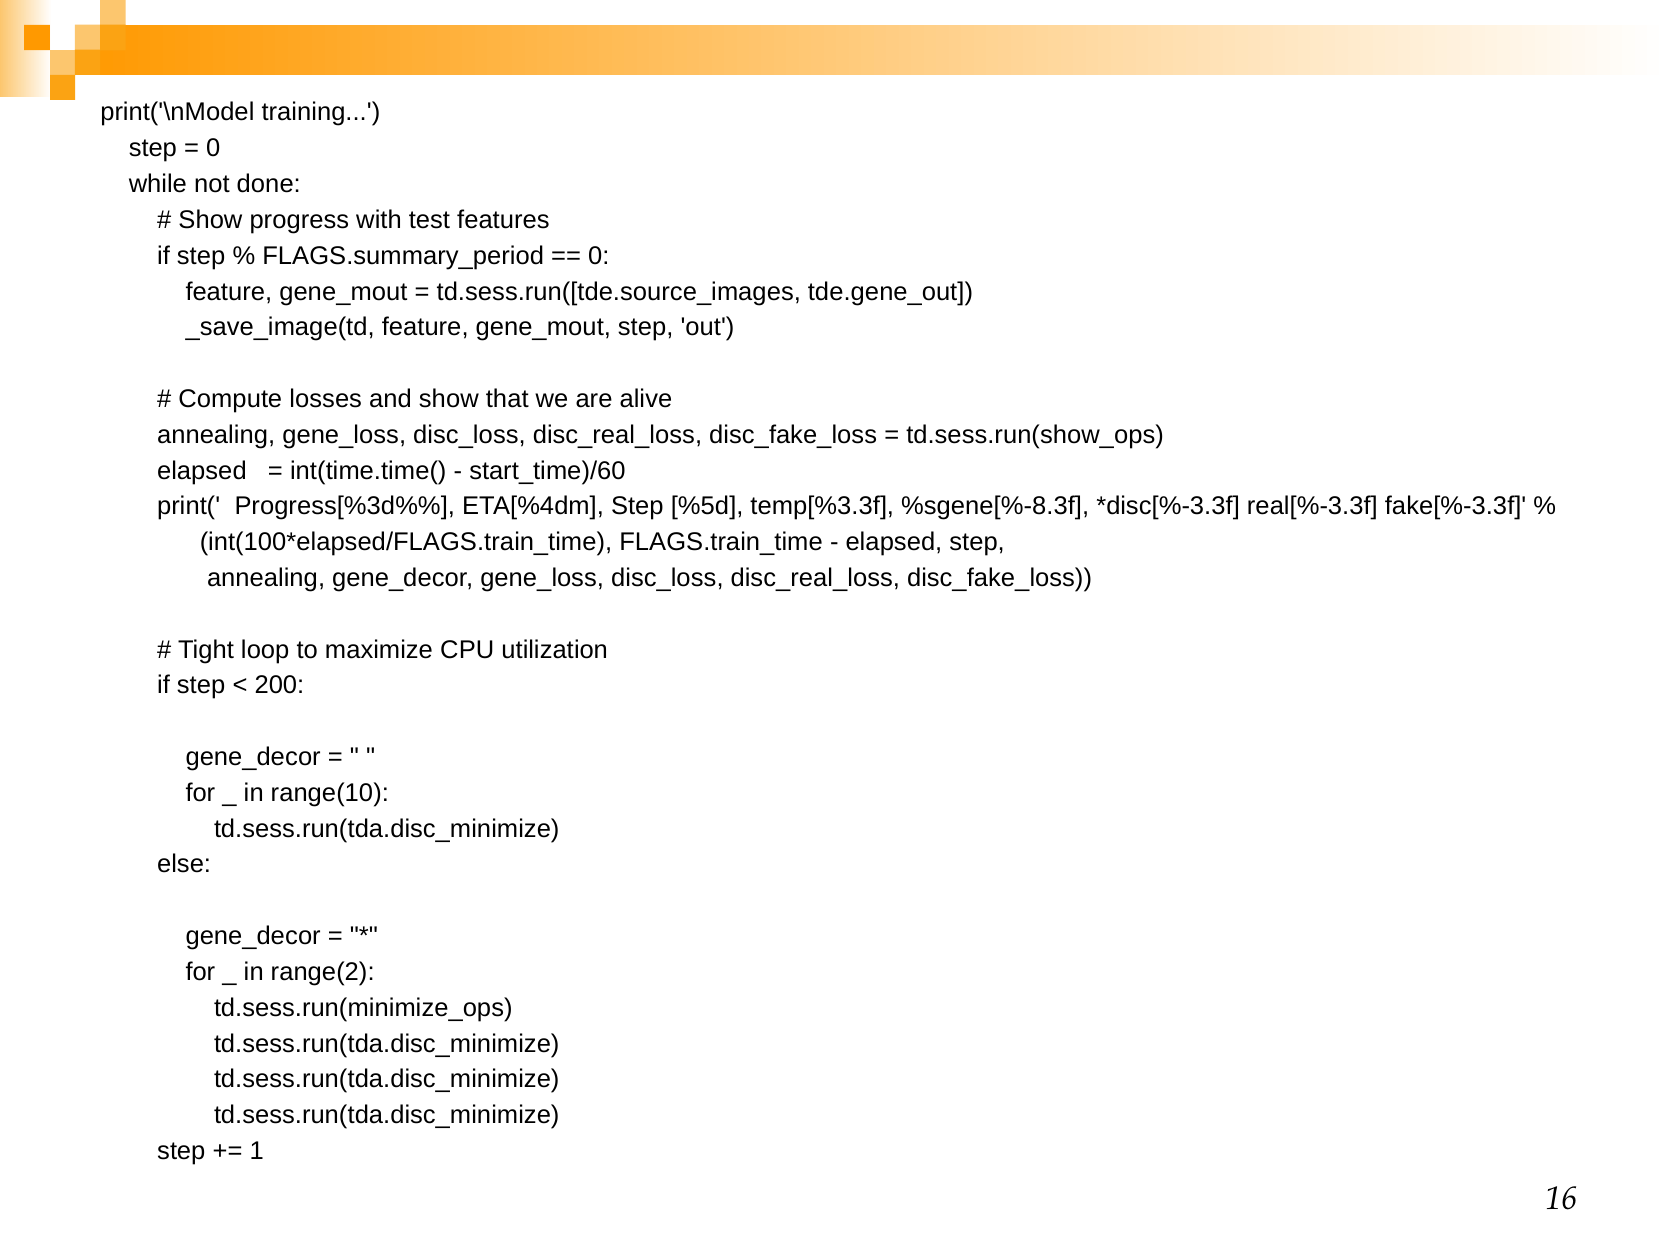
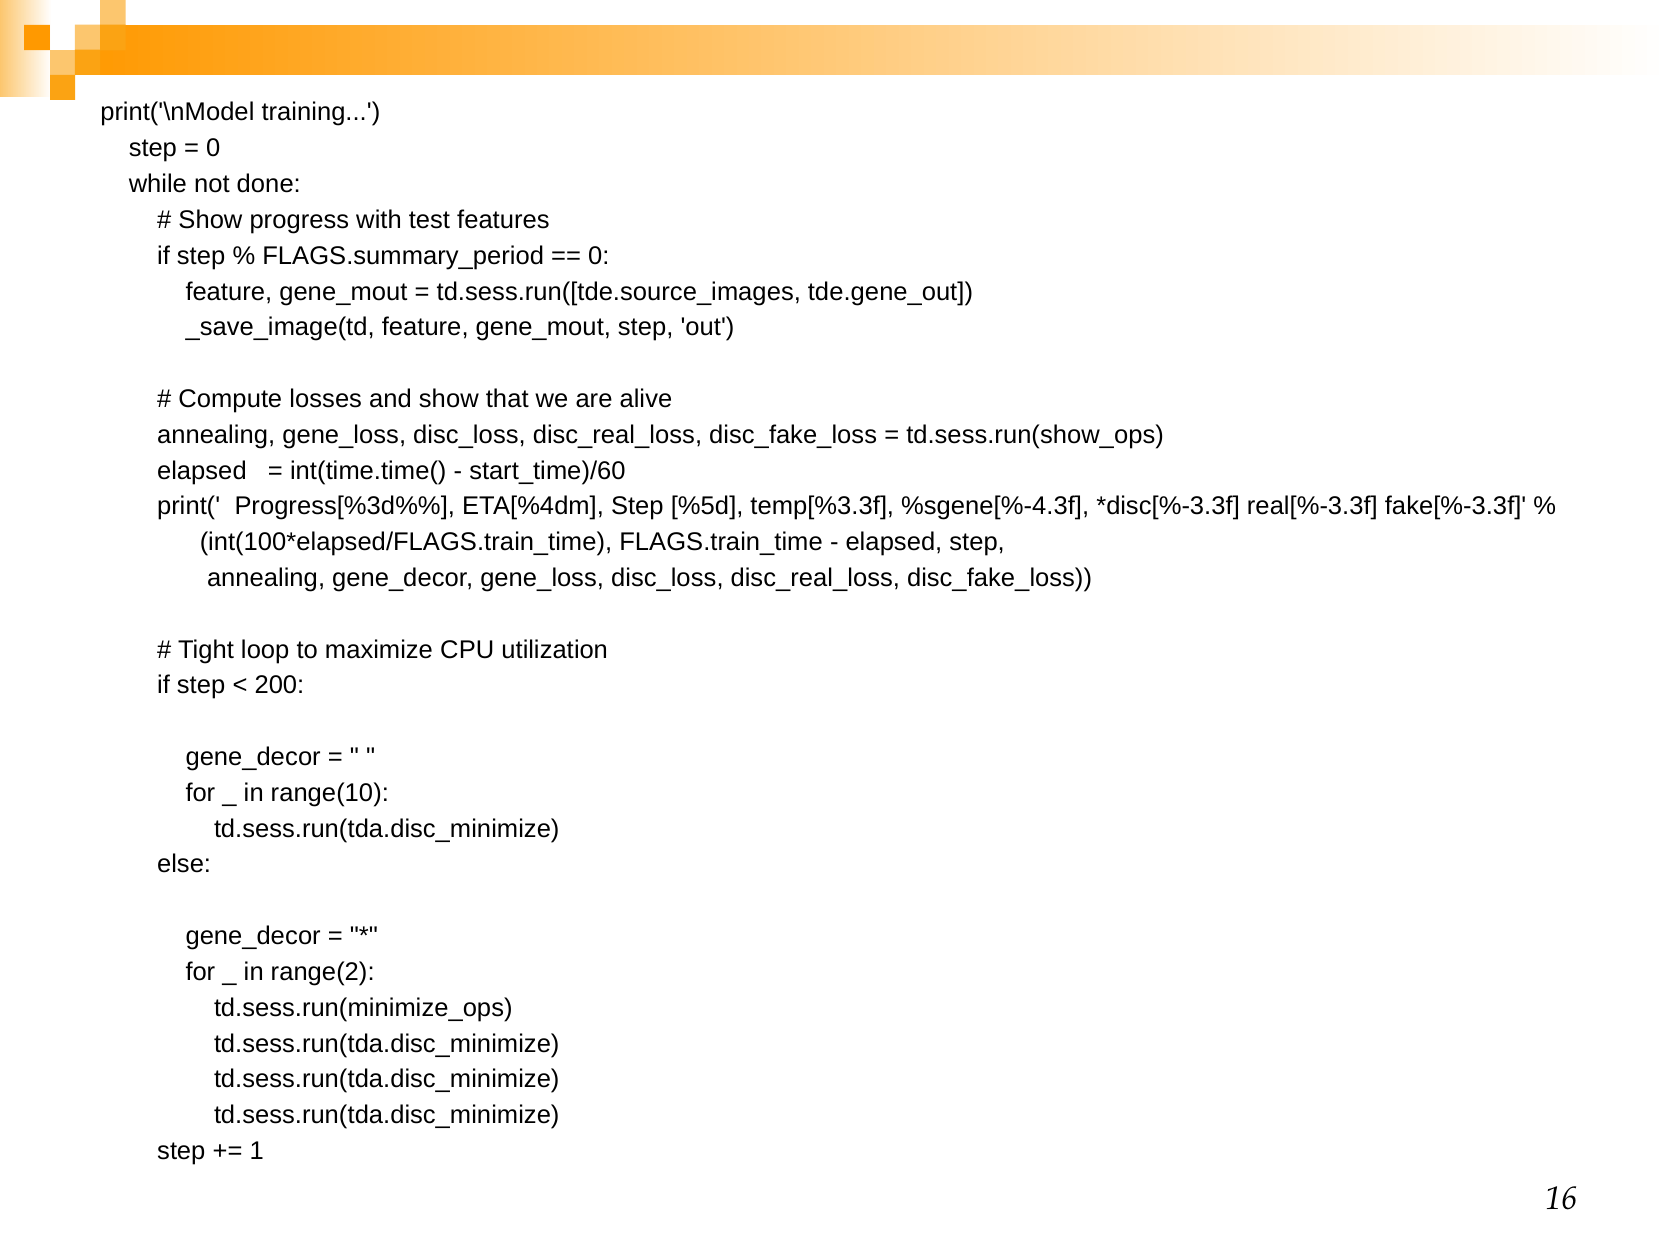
%sgene[%-8.3f: %sgene[%-8.3f -> %sgene[%-4.3f
